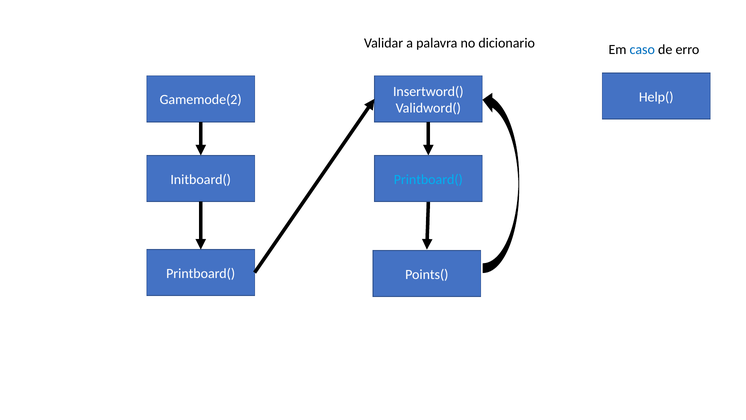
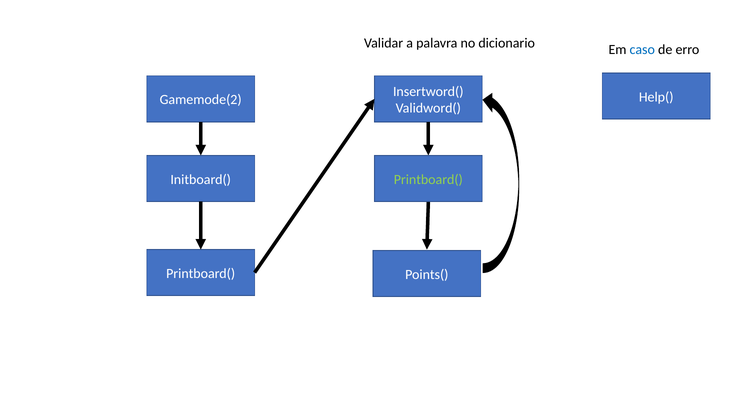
Printboard( at (428, 179) colour: light blue -> light green
